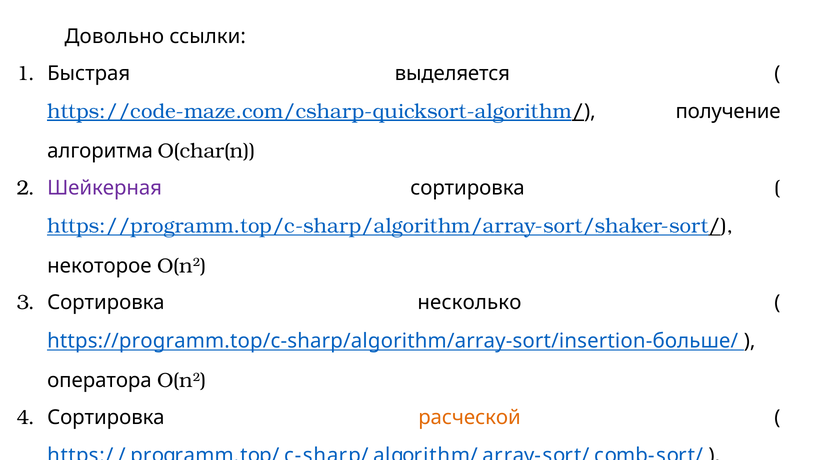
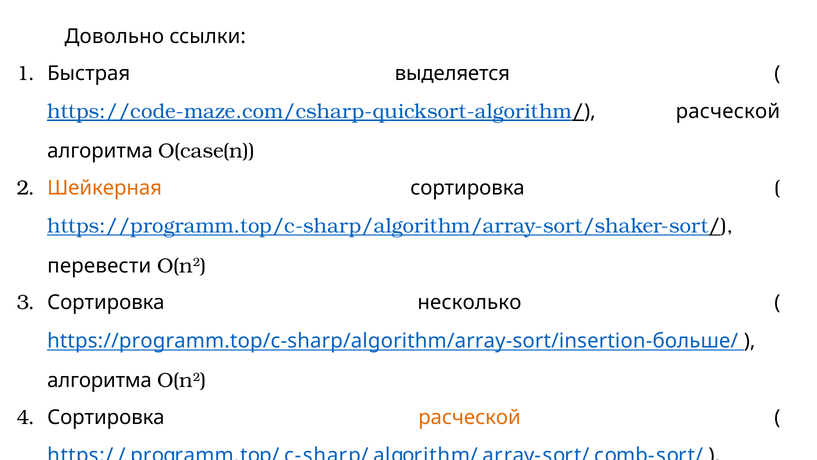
получение at (728, 111): получение -> расческой
O(char(n: O(char(n -> O(case(n
Шейкерная colour: purple -> orange
некоторое: некоторое -> перевести
оператора at (99, 380): оператора -> алгоритма
